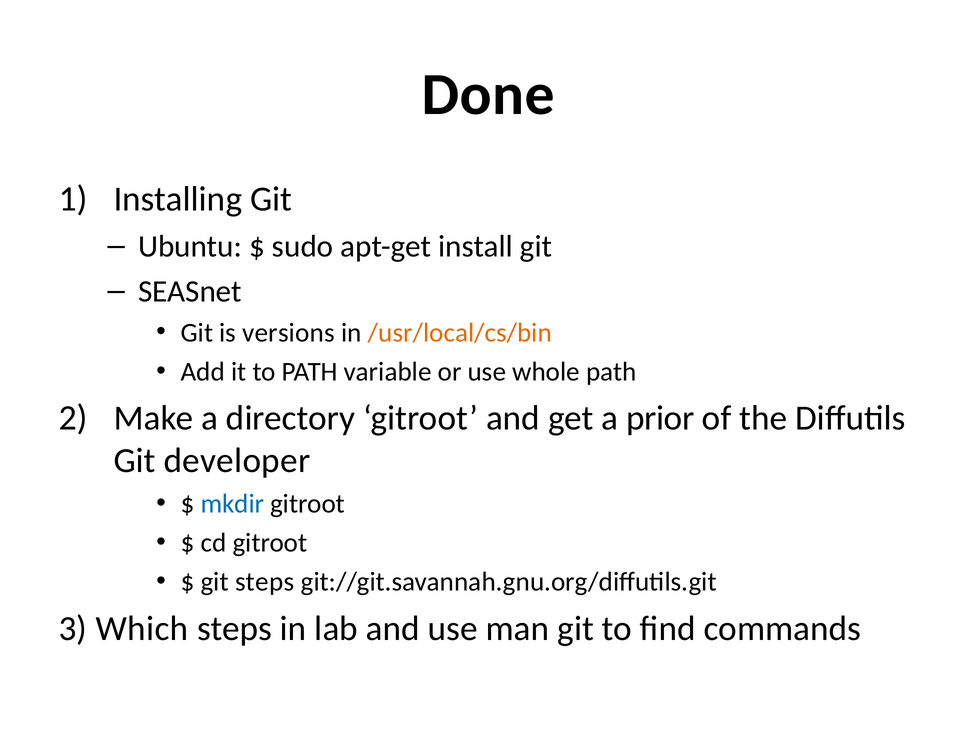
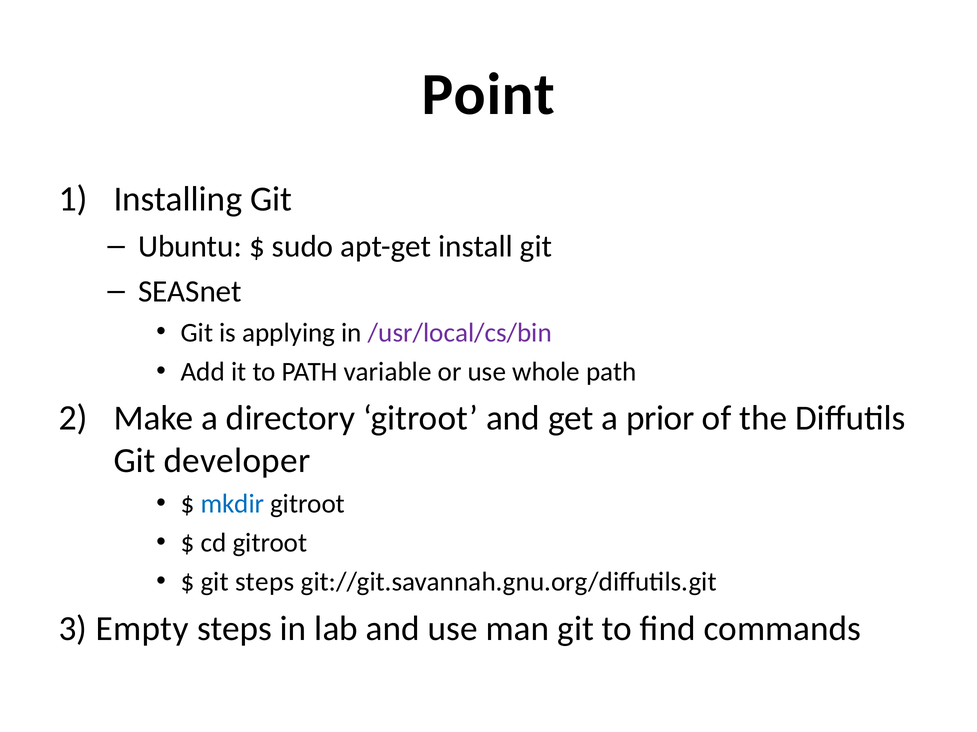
Done: Done -> Point
versions: versions -> applying
/usr/local/cs/bin colour: orange -> purple
Which: Which -> Empty
